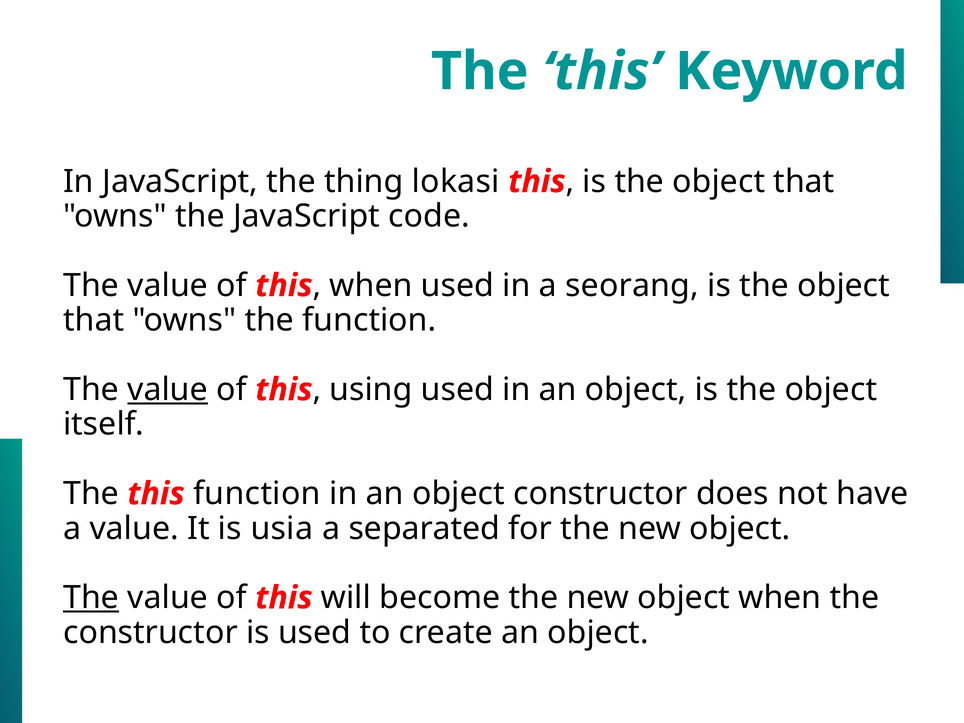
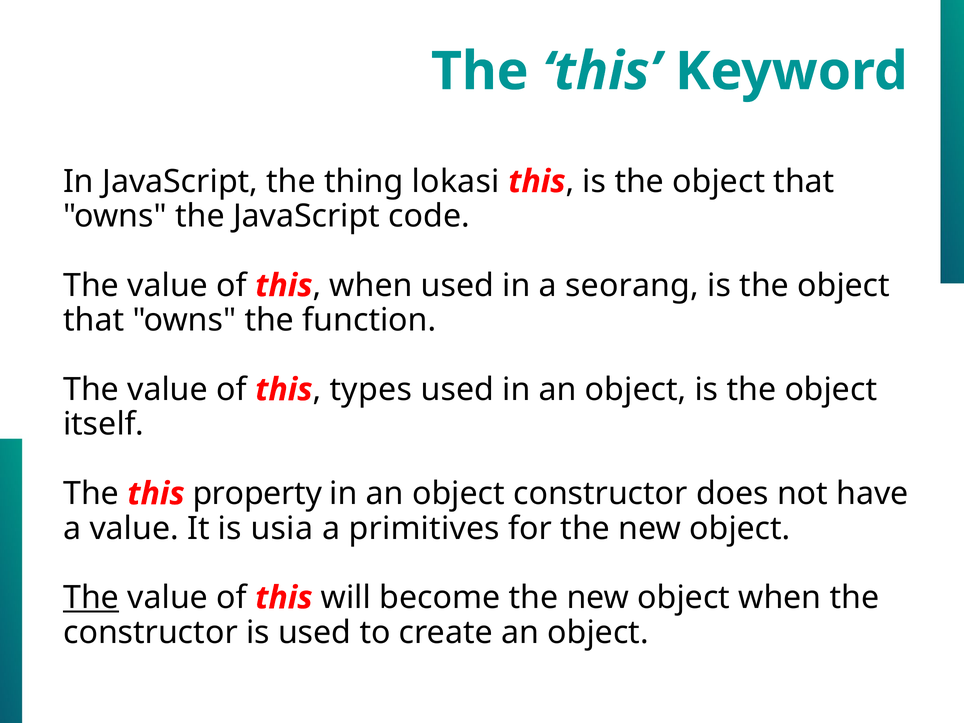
value at (168, 390) underline: present -> none
using: using -> types
this function: function -> property
separated: separated -> primitives
